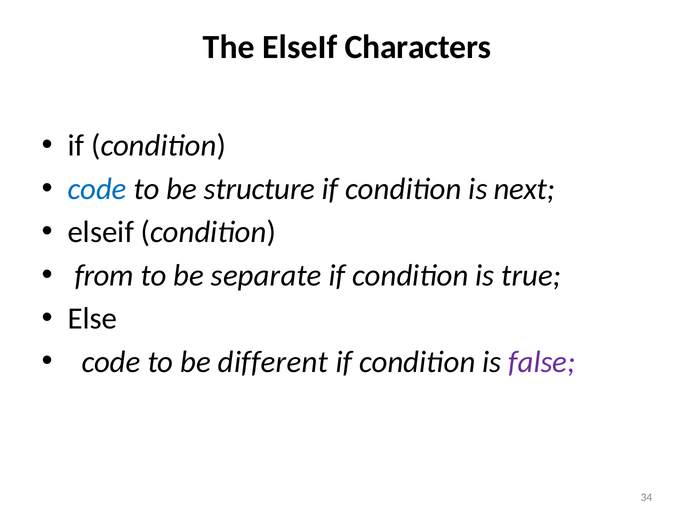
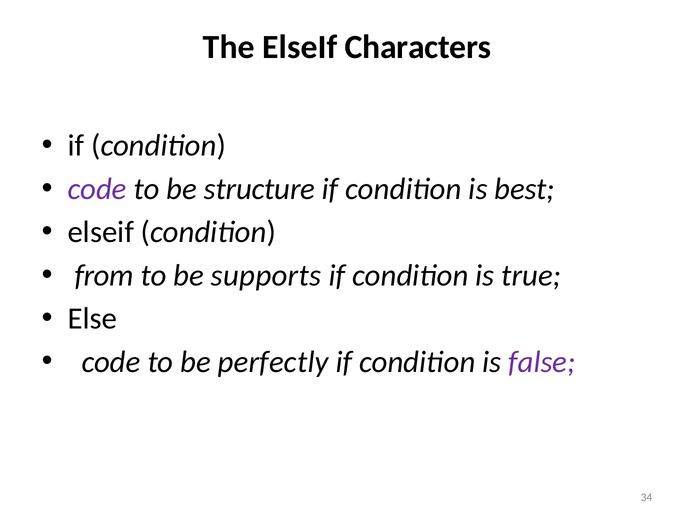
code at (97, 189) colour: blue -> purple
next: next -> best
separate: separate -> supports
different: different -> perfectly
